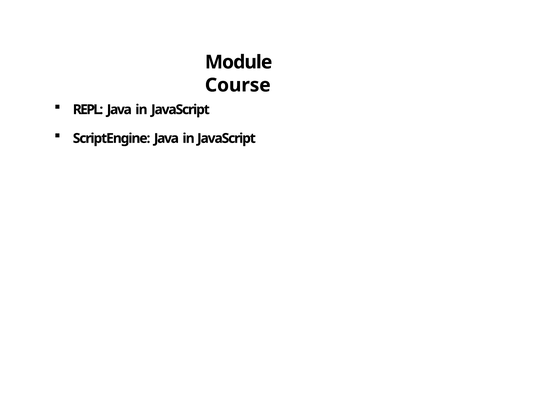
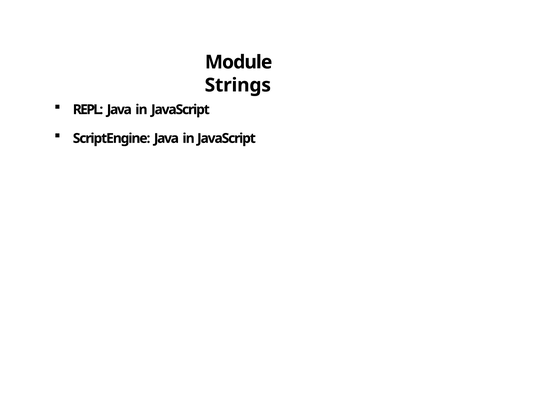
Course: Course -> Strings
